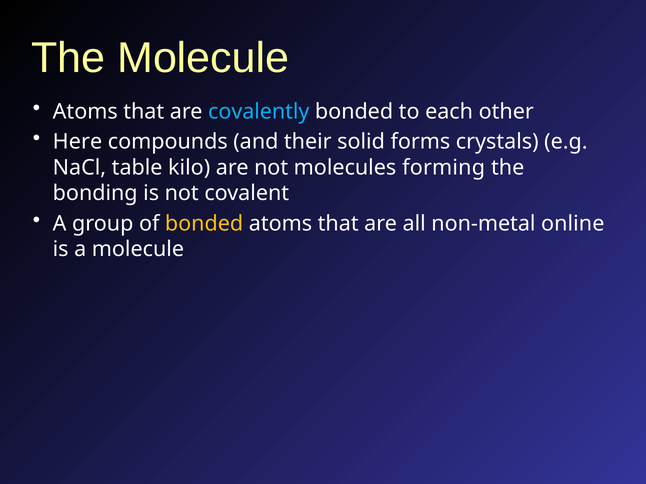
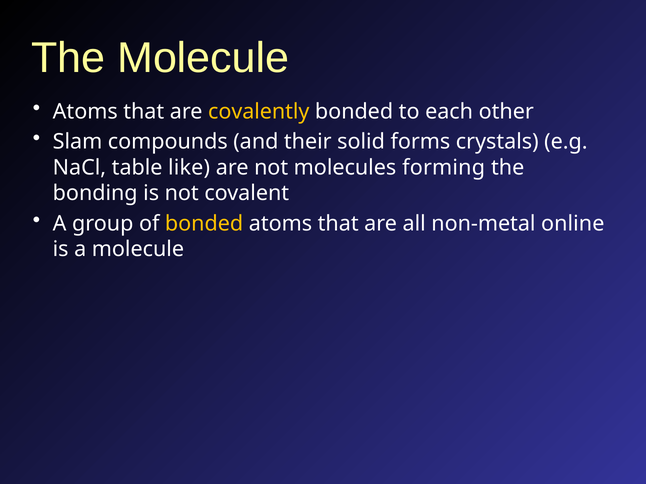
covalently colour: light blue -> yellow
Here: Here -> Slam
kilo: kilo -> like
